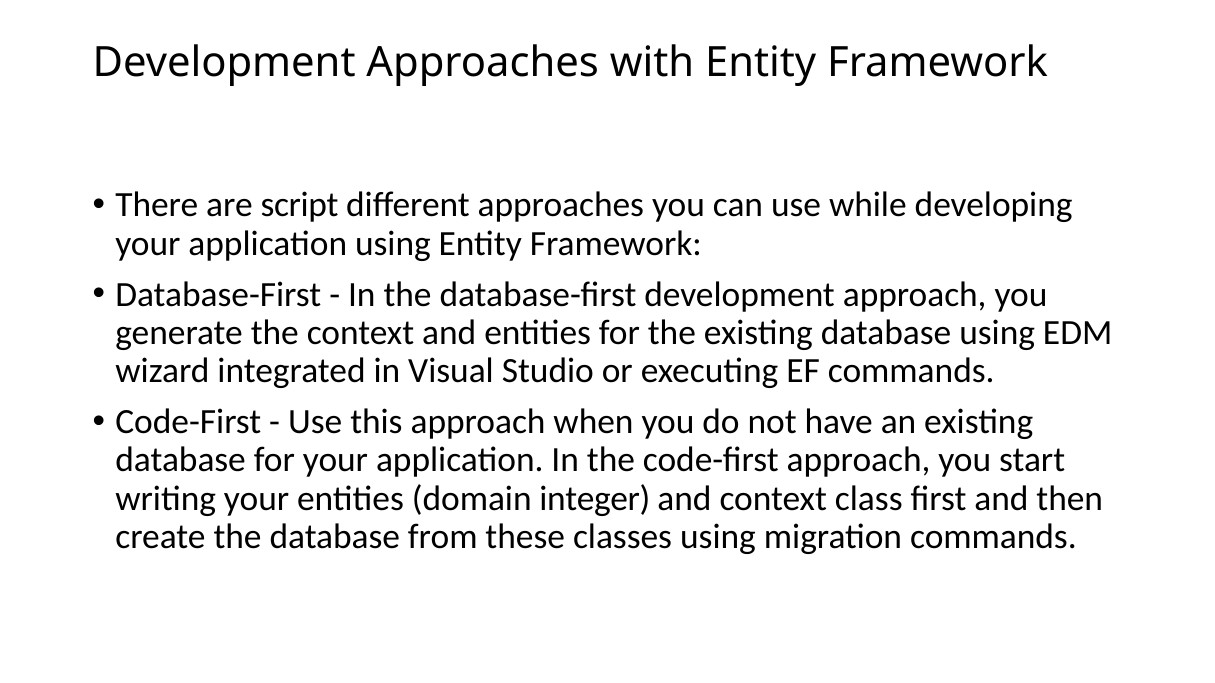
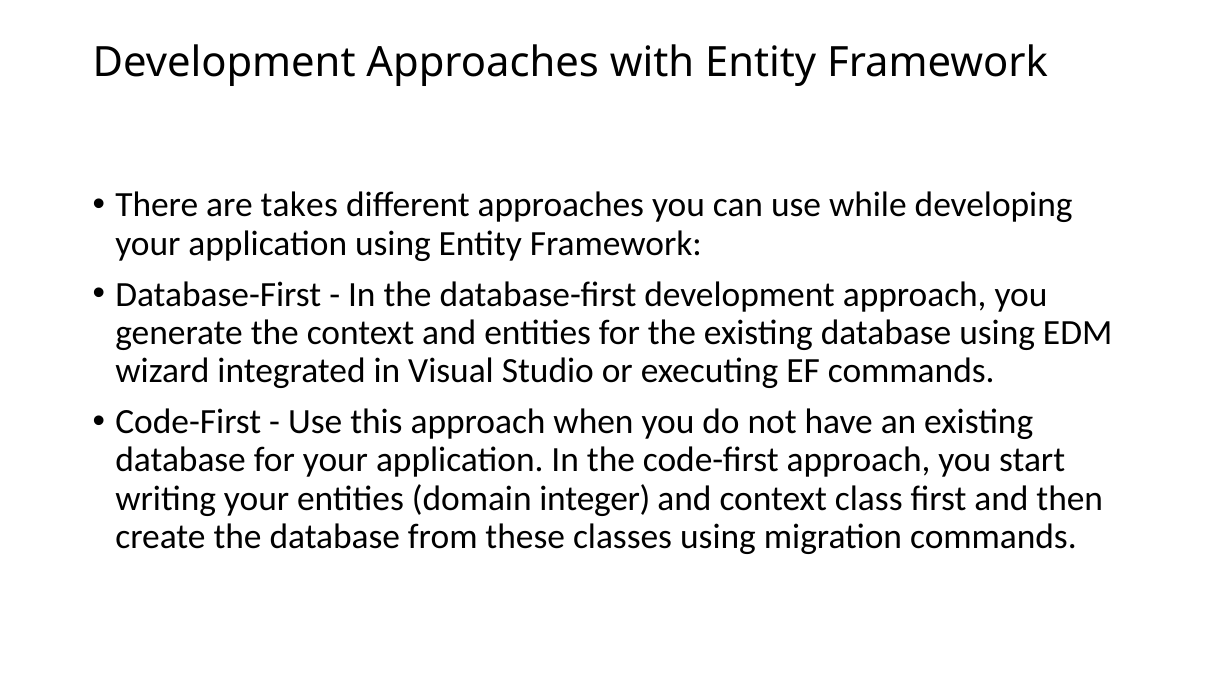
script: script -> takes
